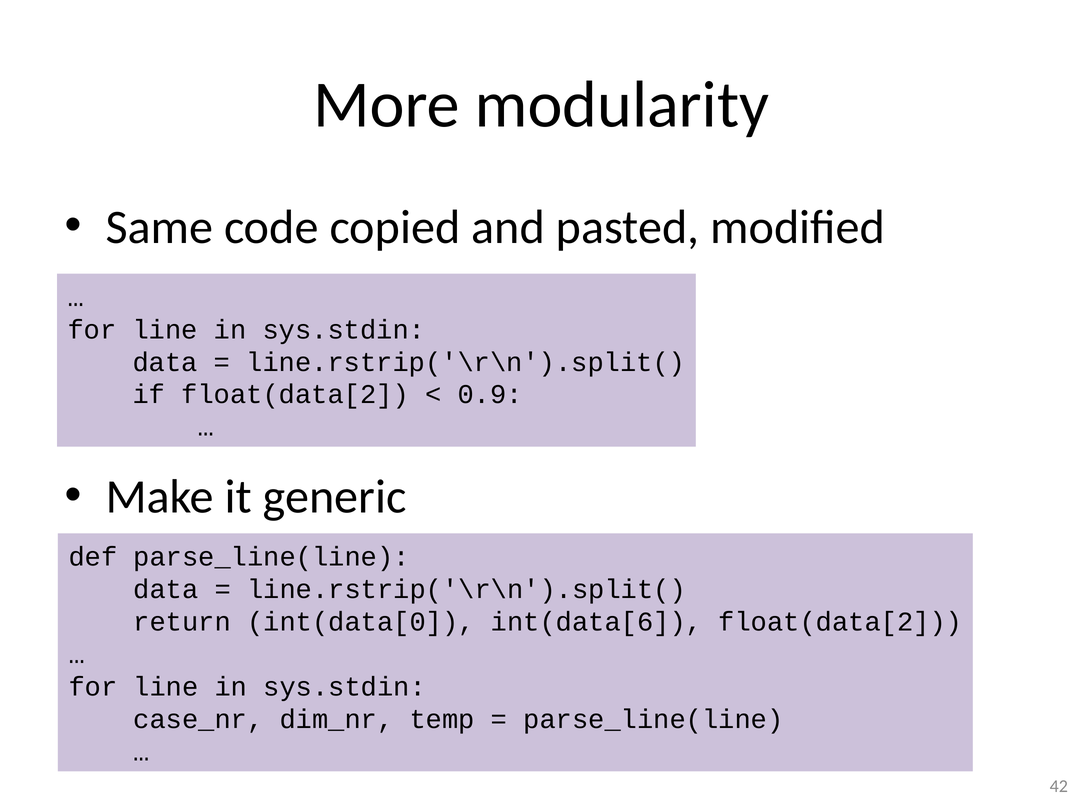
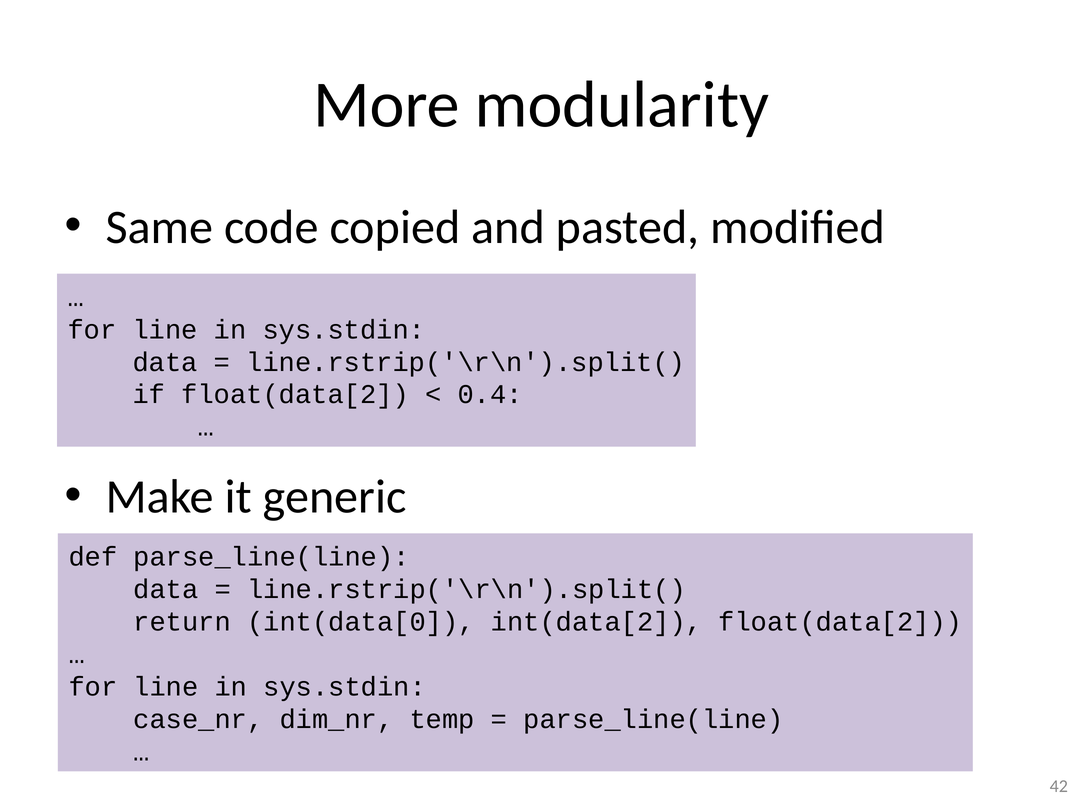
0.9: 0.9 -> 0.4
int(data[6: int(data[6 -> int(data[2
